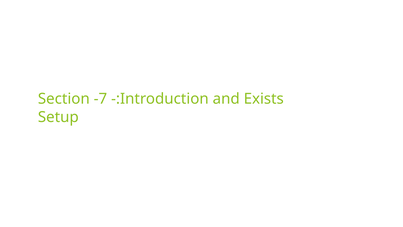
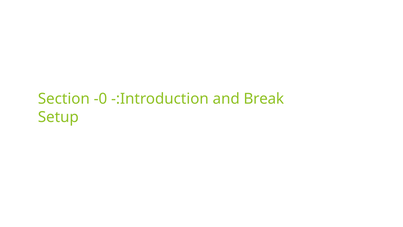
-7: -7 -> -0
Exists: Exists -> Break
